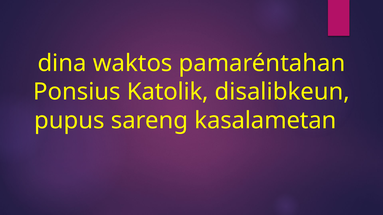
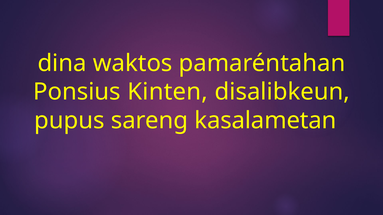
Katolik: Katolik -> Kinten
